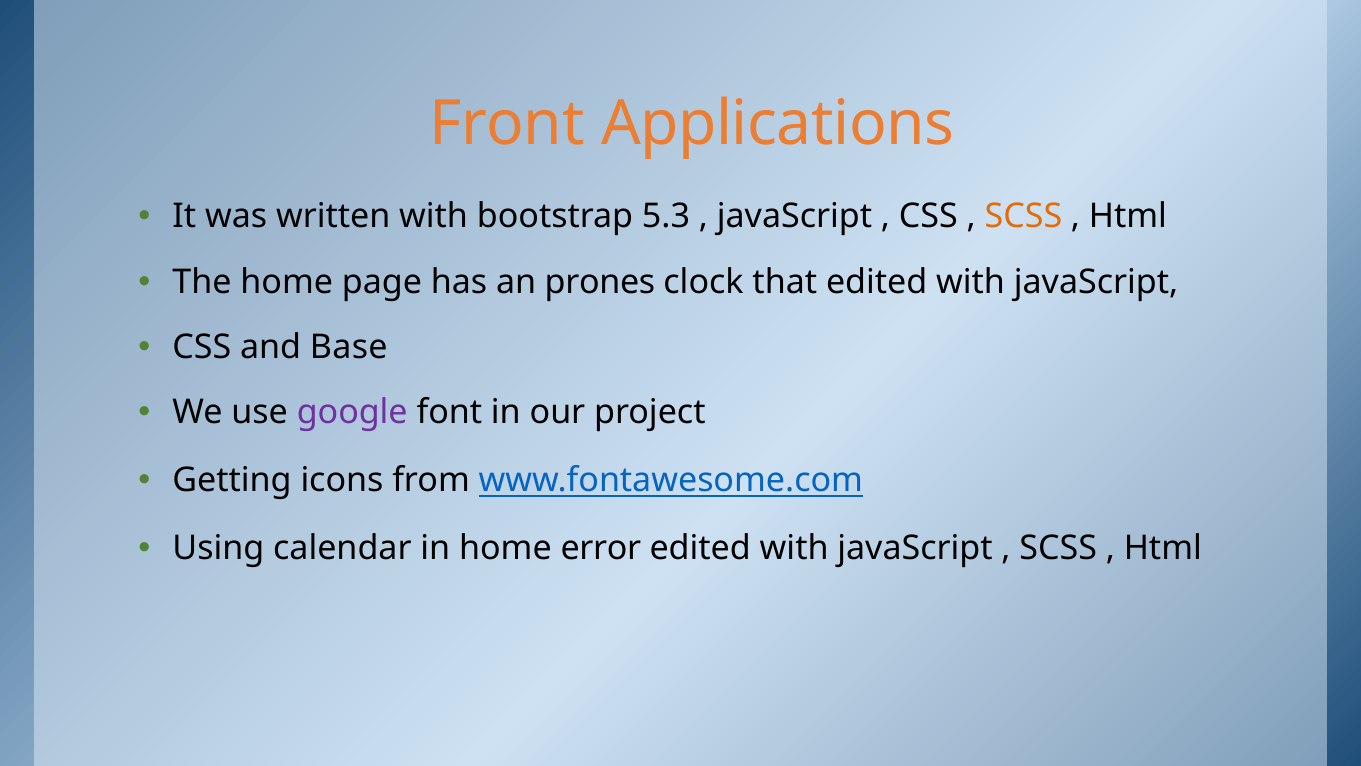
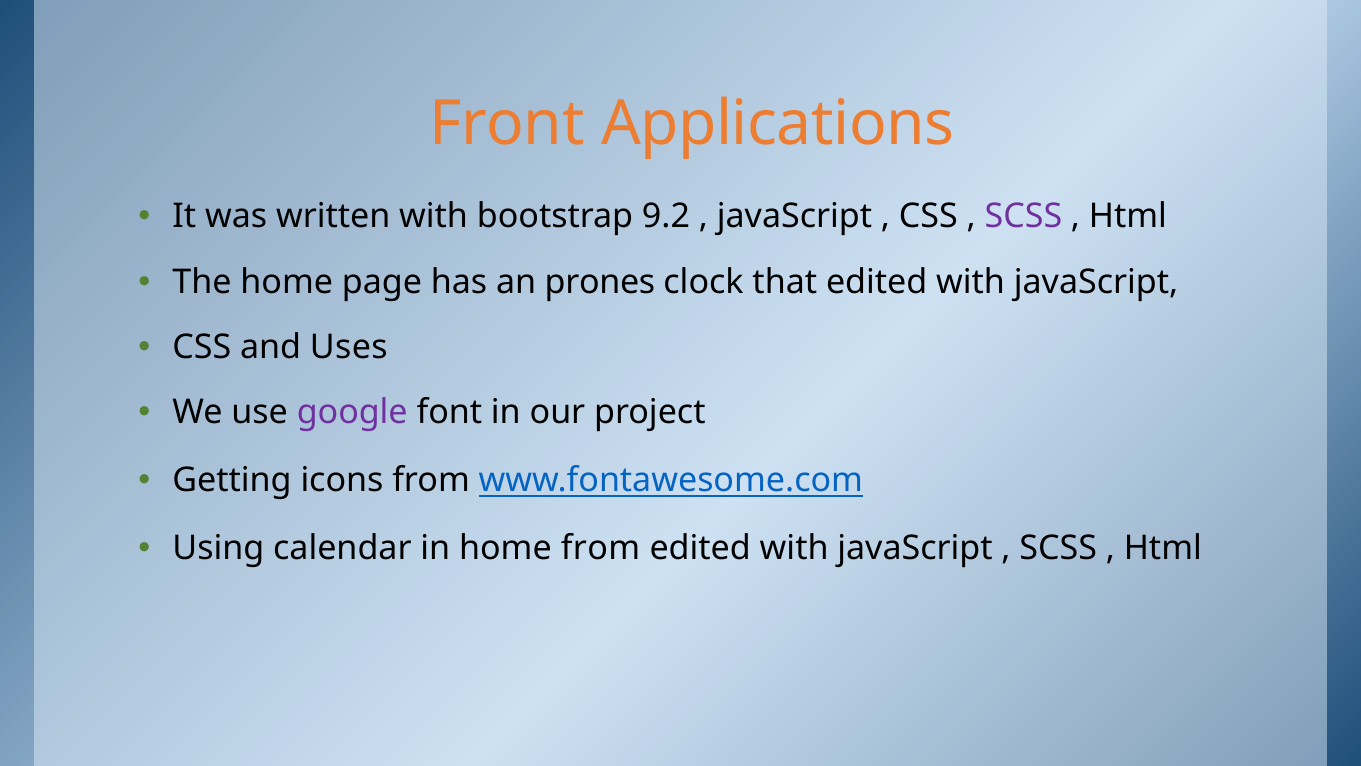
5.3: 5.3 -> 9.2
SCSS at (1023, 217) colour: orange -> purple
Base: Base -> Uses
home error: error -> from
